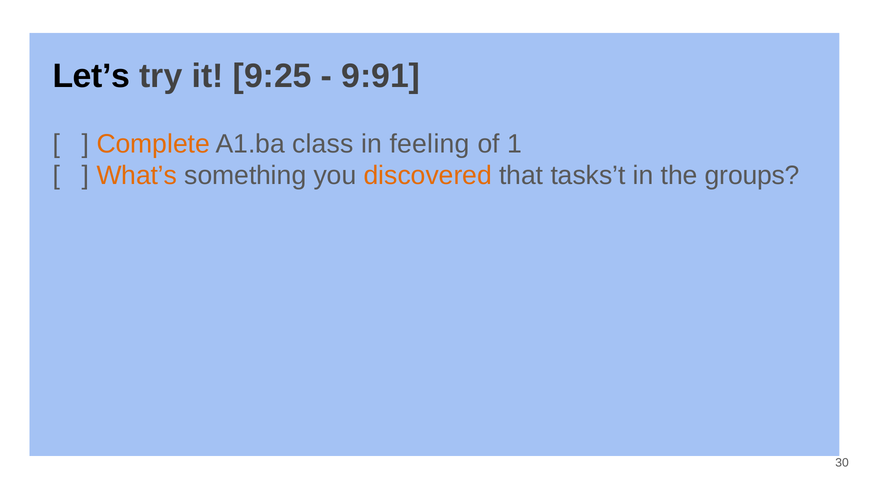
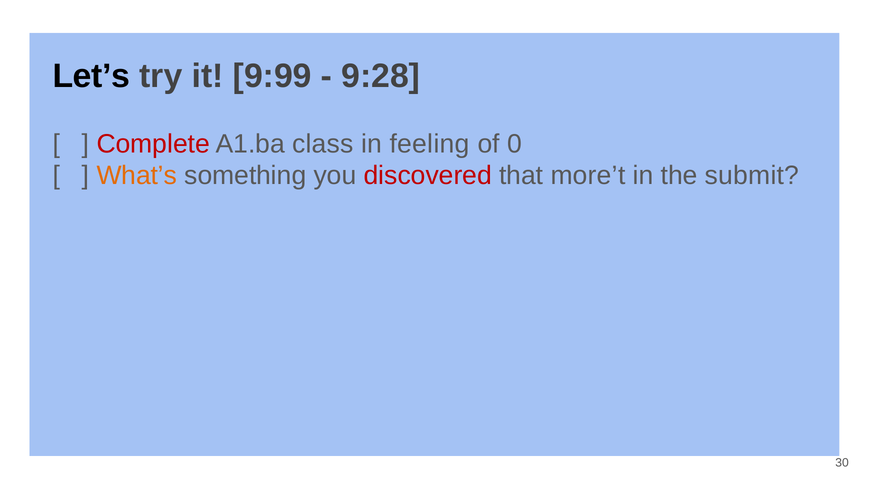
9:25: 9:25 -> 9:99
9:91: 9:91 -> 9:28
Complete colour: orange -> red
1: 1 -> 0
discovered colour: orange -> red
tasks’t: tasks’t -> more’t
groups: groups -> submit
